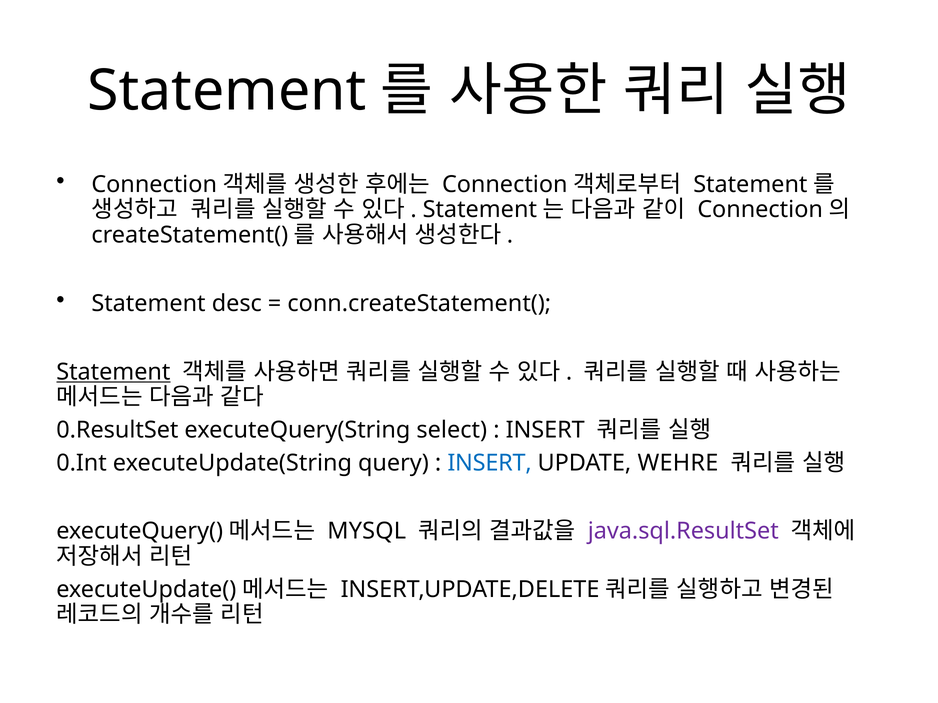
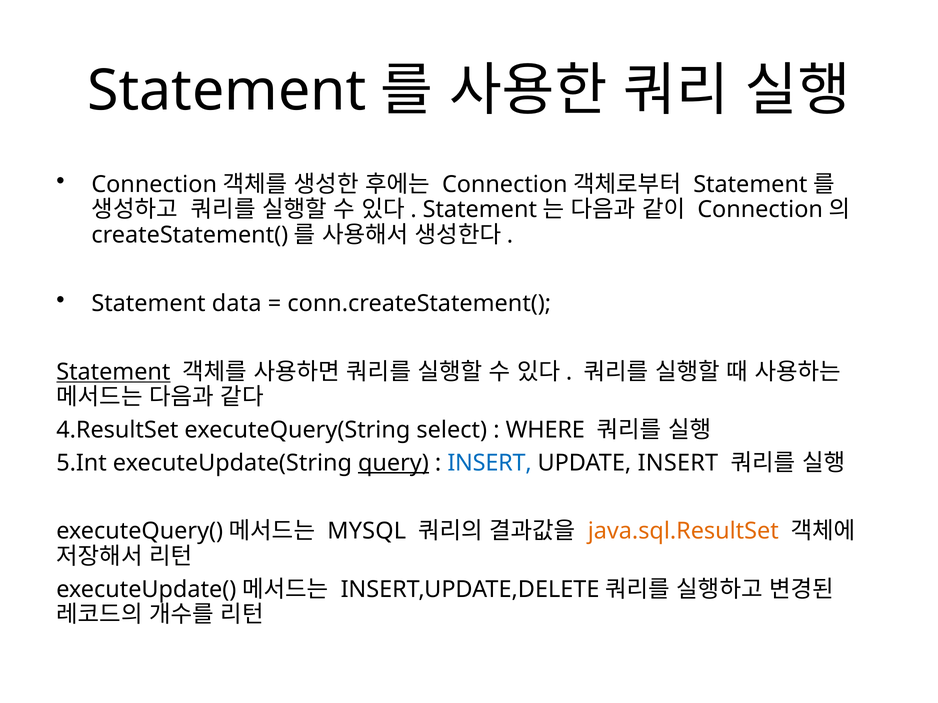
desc: desc -> data
0.ResultSet: 0.ResultSet -> 4.ResultSet
INSERT at (545, 430): INSERT -> WHERE
0.Int: 0.Int -> 5.Int
query underline: none -> present
UPDATE WEHRE: WEHRE -> INSERT
java.sql.ResultSet colour: purple -> orange
